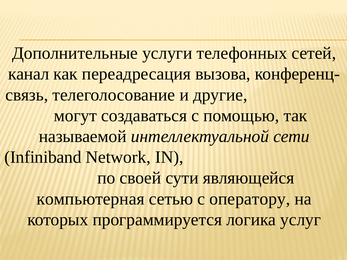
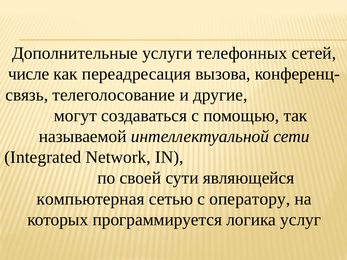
канал: канал -> числе
Infiniband: Infiniband -> Integrated
